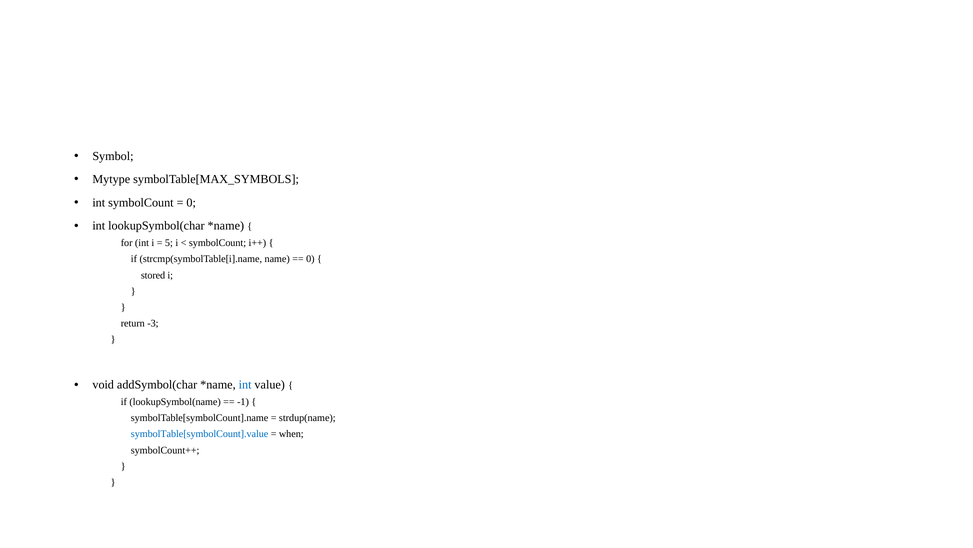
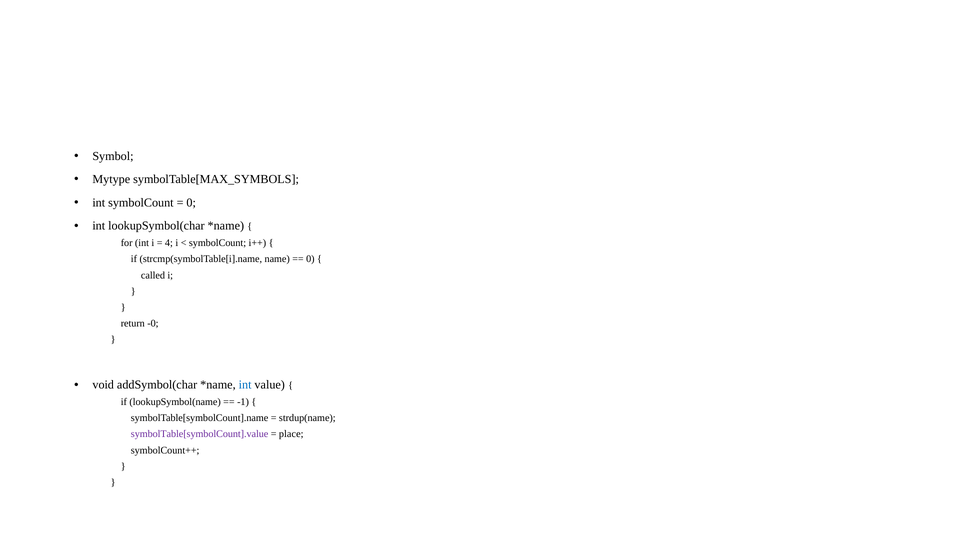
5: 5 -> 4
stored: stored -> called
-3: -3 -> -0
symbolTable[symbolCount].value colour: blue -> purple
when: when -> place
